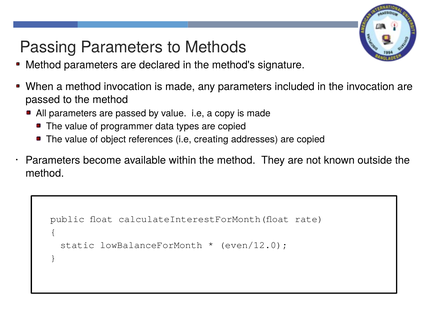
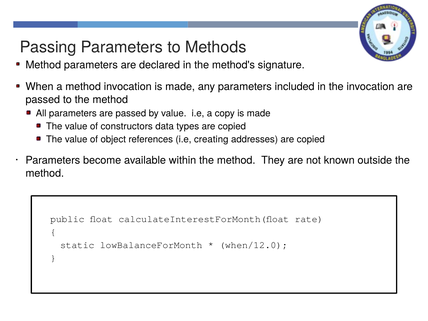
programmer: programmer -> constructors
even/12.0: even/12.0 -> when/12.0
